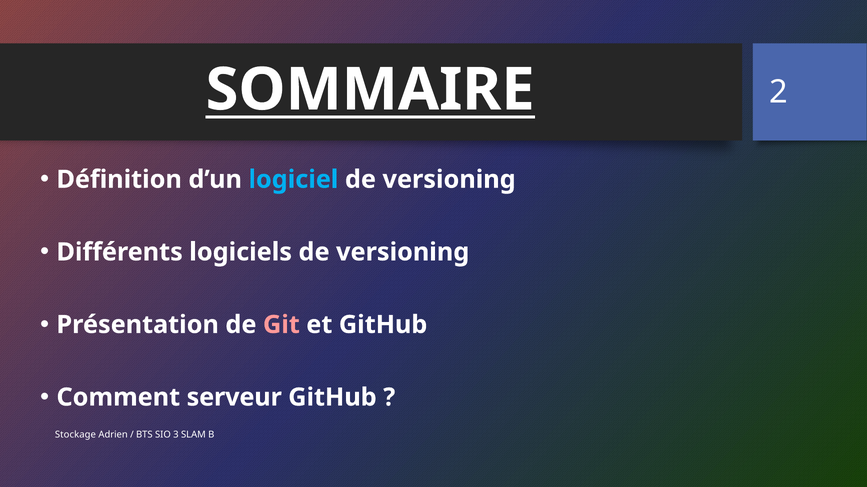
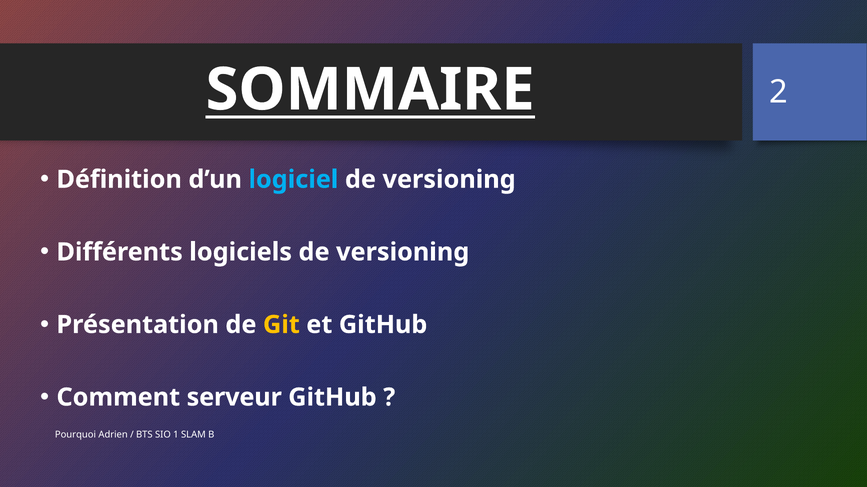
Git colour: pink -> yellow
Stockage: Stockage -> Pourquoi
3: 3 -> 1
